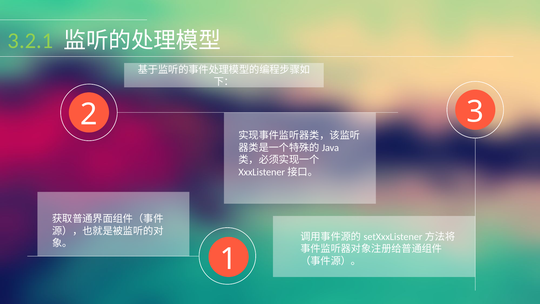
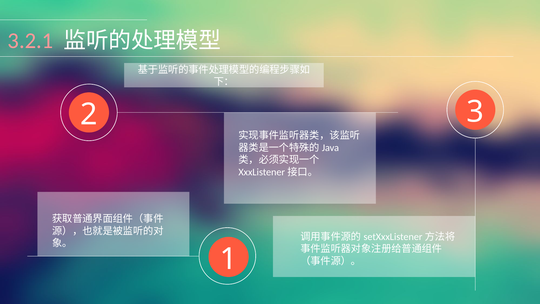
3.2.1 colour: light green -> pink
